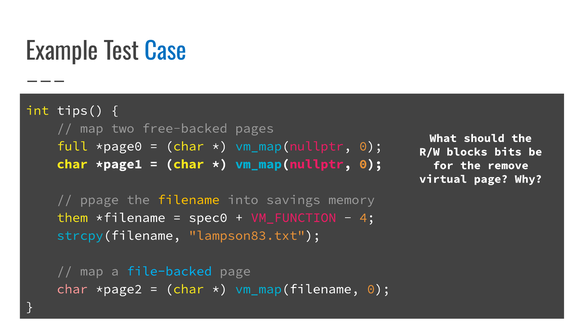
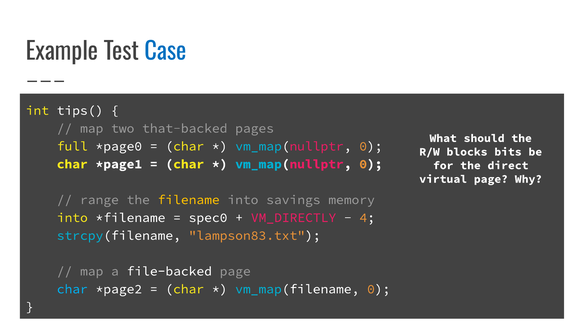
free-backed: free-backed -> that-backed
remove: remove -> direct
ppage: ppage -> range
them at (72, 218): them -> into
VM_FUNCTION: VM_FUNCTION -> VM_DIRECTLY
file-backed colour: light blue -> white
char at (72, 290) colour: pink -> light blue
